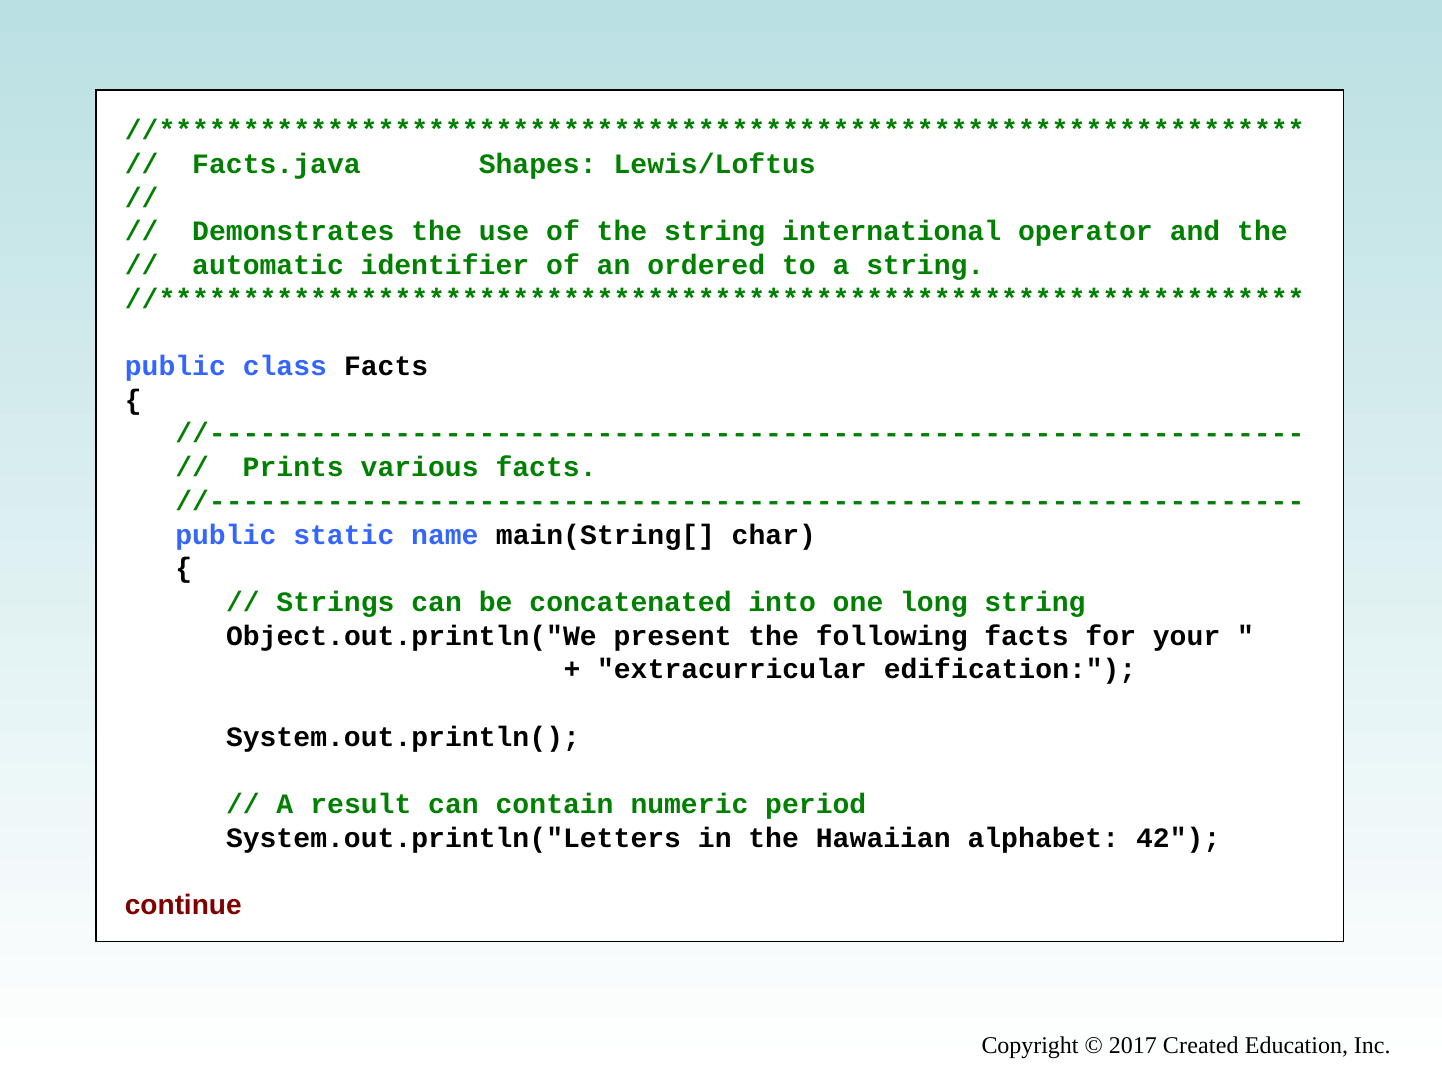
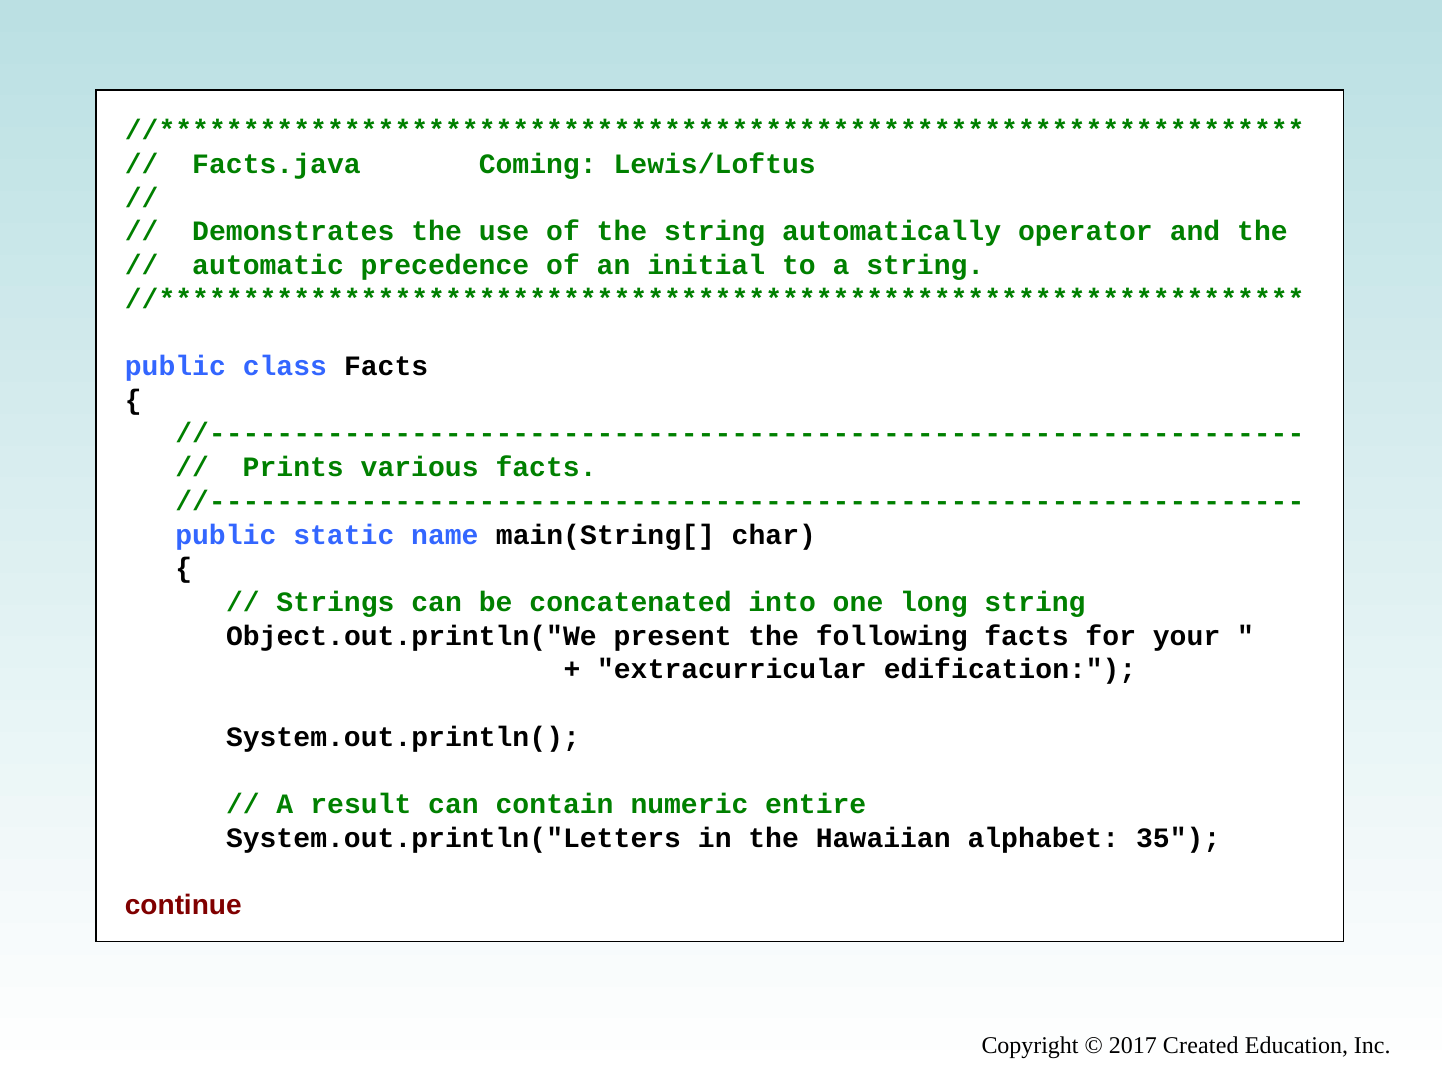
Shapes: Shapes -> Coming
international: international -> automatically
identifier: identifier -> precedence
ordered: ordered -> initial
period: period -> entire
42: 42 -> 35
